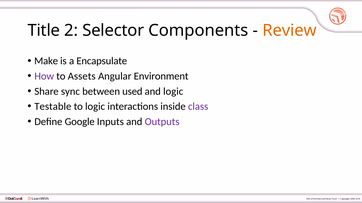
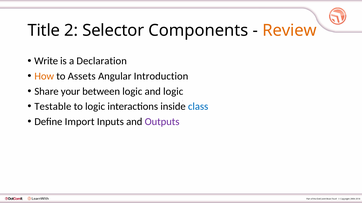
Make: Make -> Write
Encapsulate: Encapsulate -> Declaration
How colour: purple -> orange
Environment: Environment -> Introduction
sync: sync -> your
between used: used -> logic
class colour: purple -> blue
Google: Google -> Import
